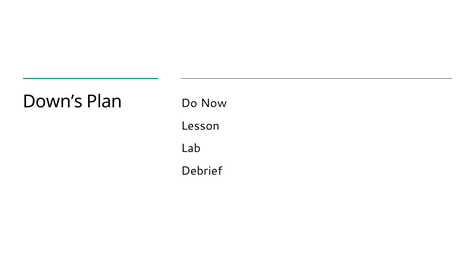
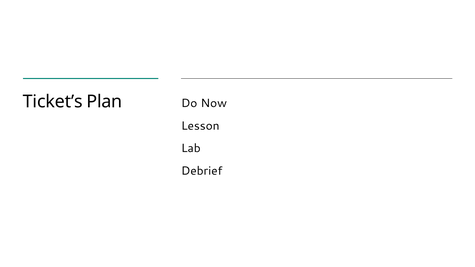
Down’s: Down’s -> Ticket’s
